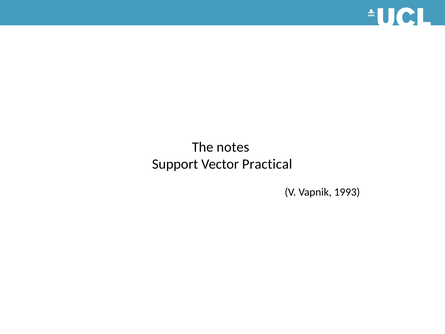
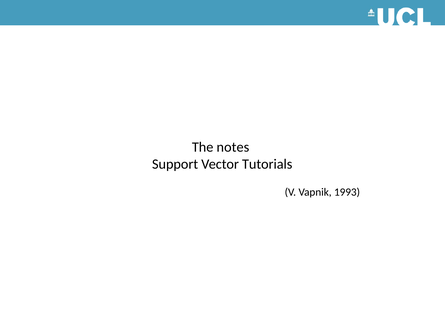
Practical: Practical -> Tutorials
